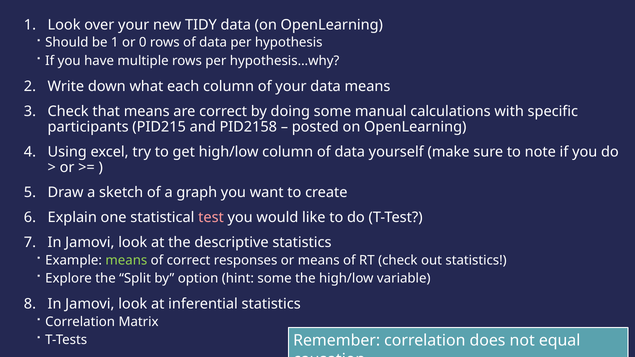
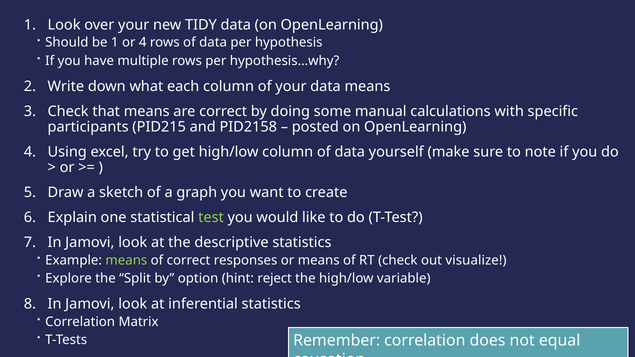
0 at (143, 43): 0 -> 4
test colour: pink -> light green
out statistics: statistics -> visualize
hint some: some -> reject
